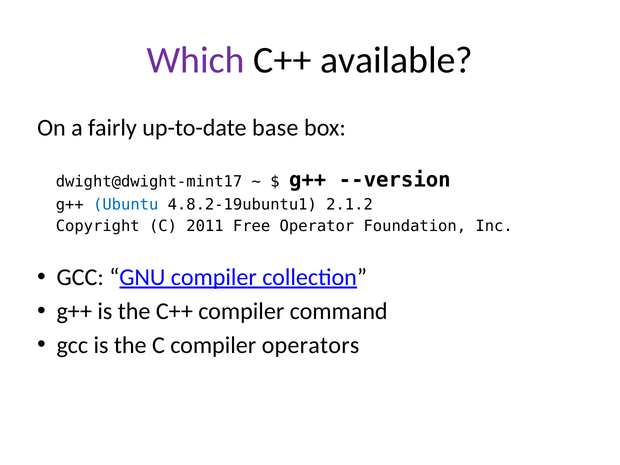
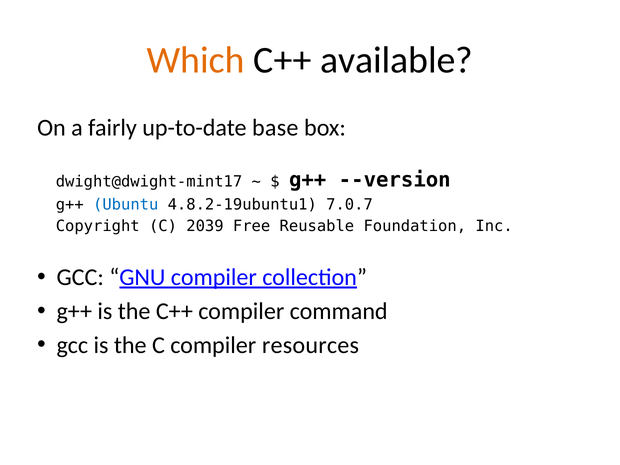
Which colour: purple -> orange
2.1.2: 2.1.2 -> 7.0.7
2011: 2011 -> 2039
Operator: Operator -> Reusable
operators: operators -> resources
